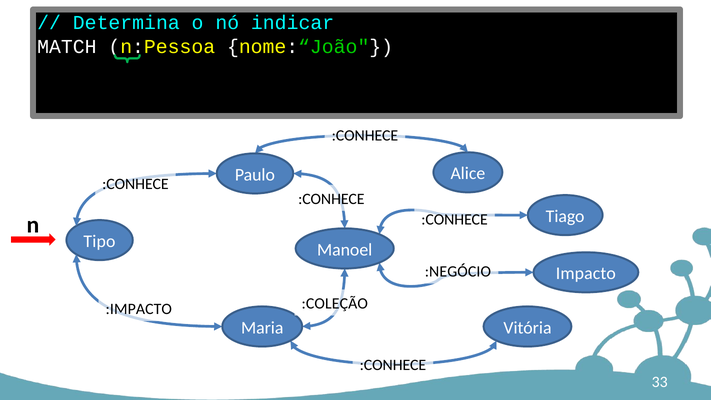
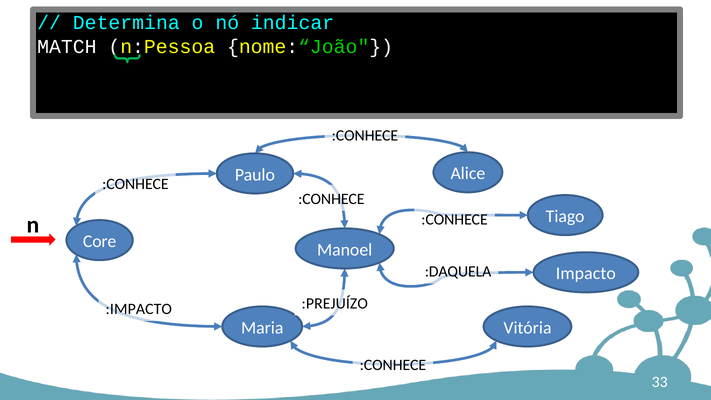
Tipo: Tipo -> Core
:NEGÓCIO: :NEGÓCIO -> :DAQUELA
:COLEÇÃO: :COLEÇÃO -> :PREJUÍZO
